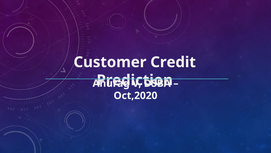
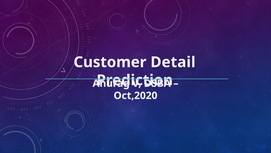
Credit: Credit -> Detail
